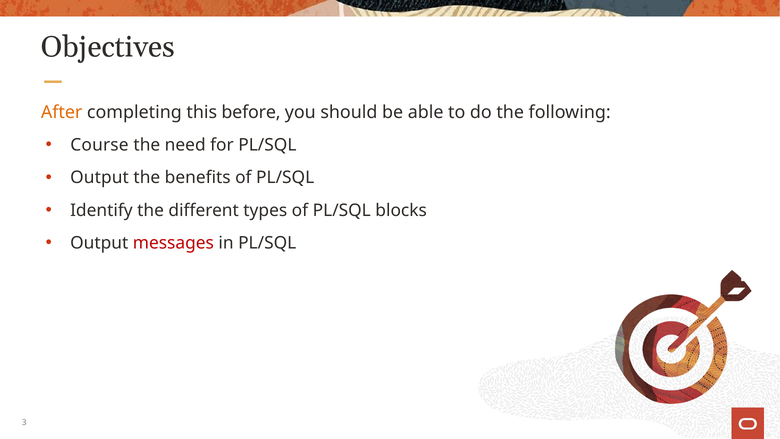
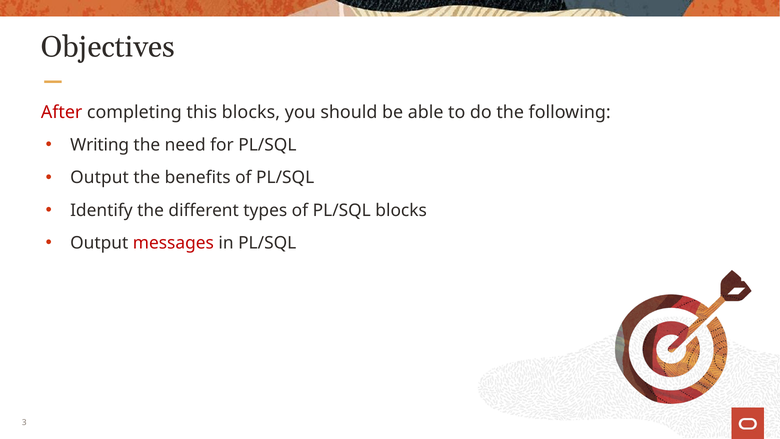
After colour: orange -> red
this before: before -> blocks
Course: Course -> Writing
